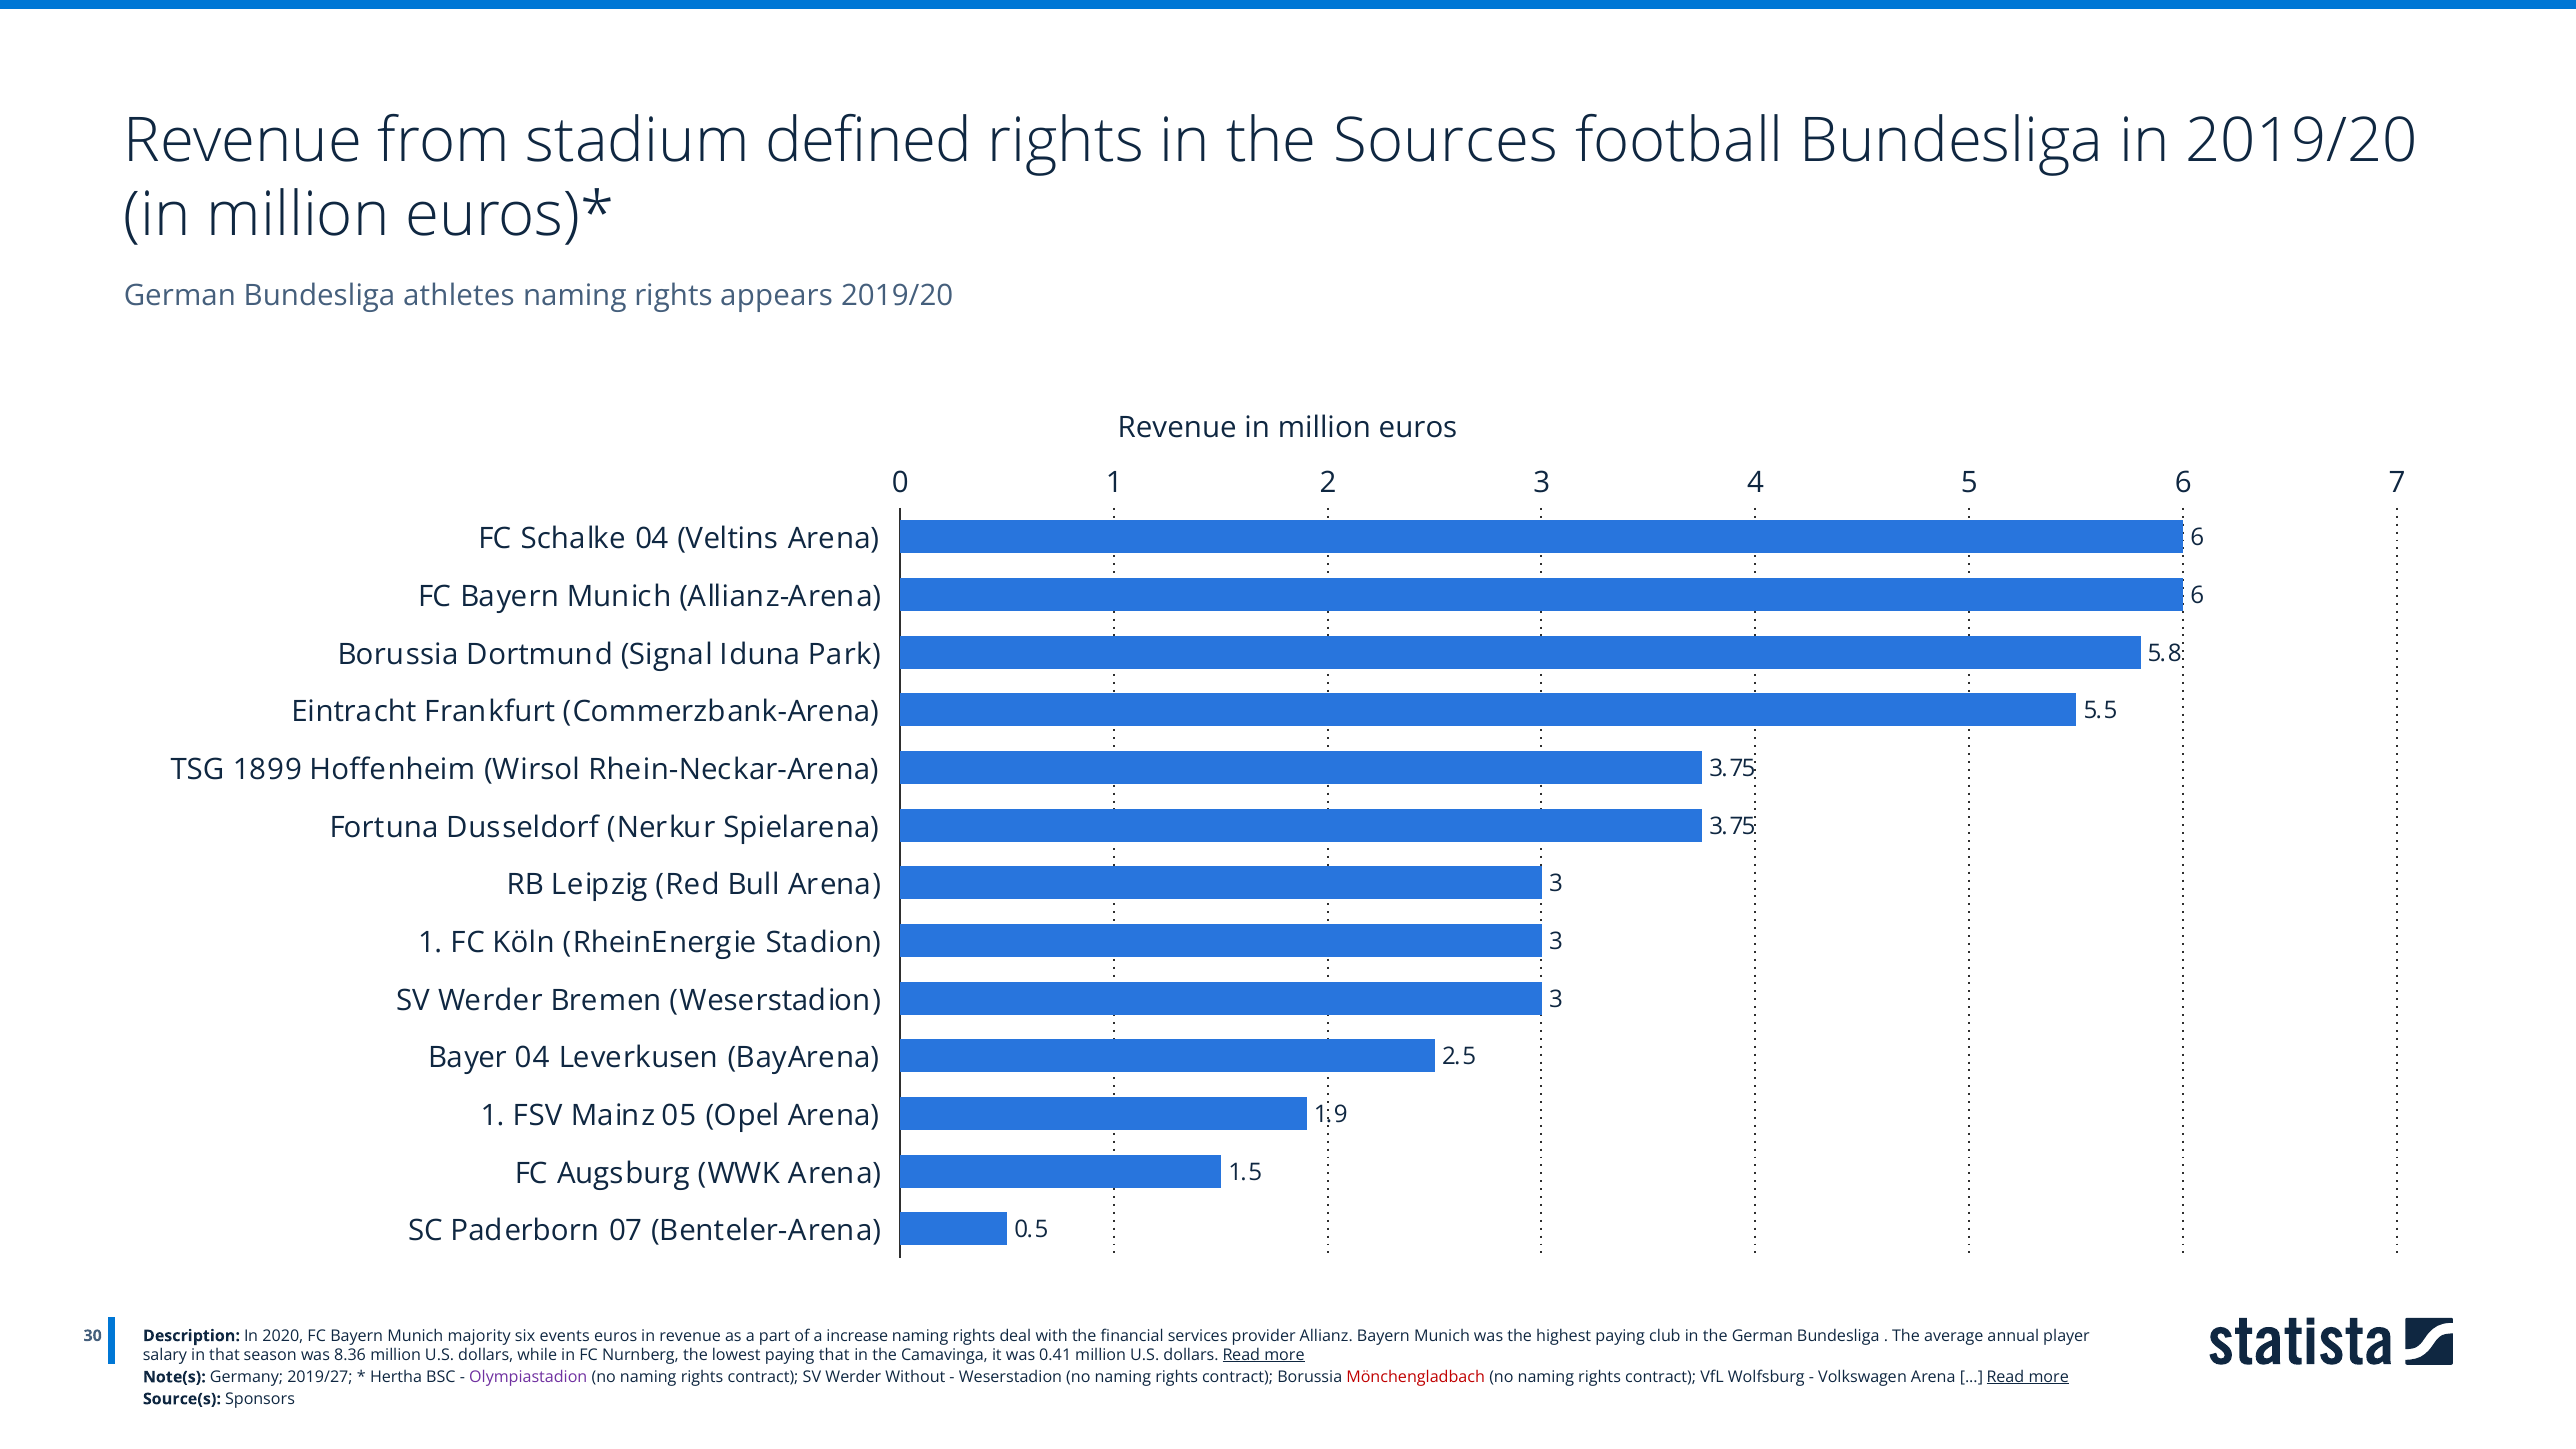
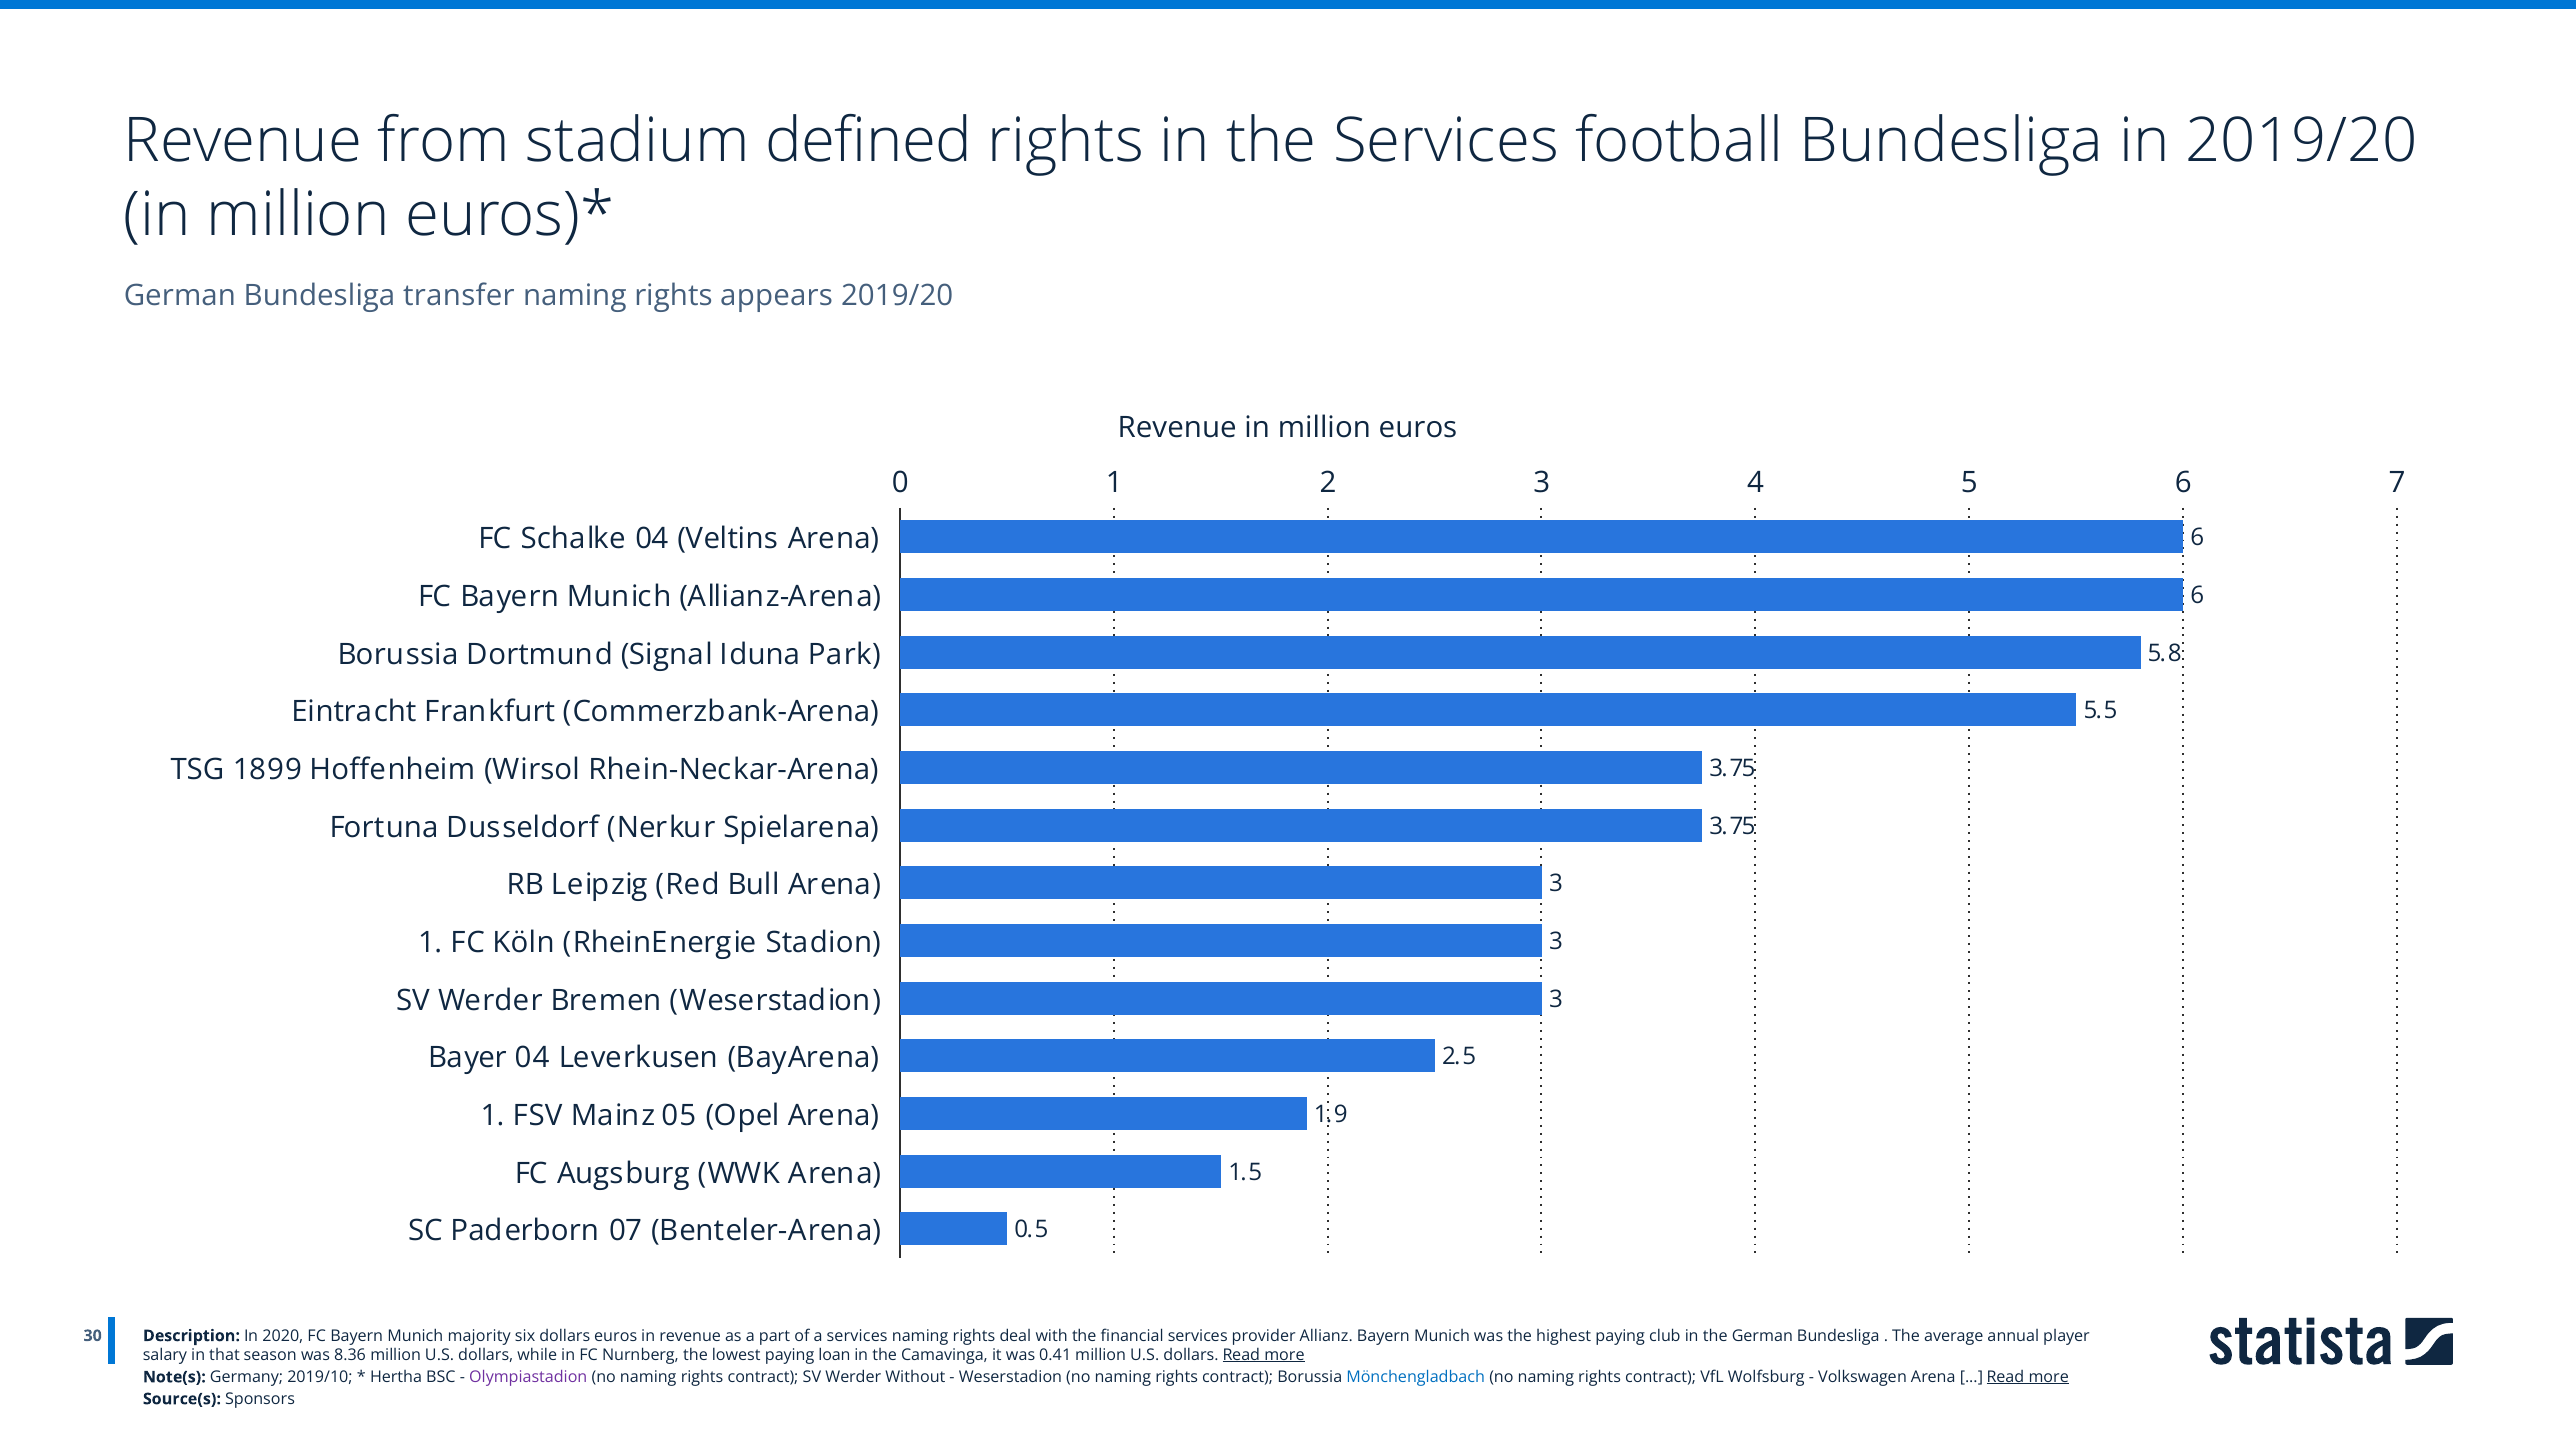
the Sources: Sources -> Services
athletes: athletes -> transfer
six events: events -> dollars
a increase: increase -> services
paying that: that -> loan
2019/27: 2019/27 -> 2019/10
Mönchengladbach colour: red -> blue
